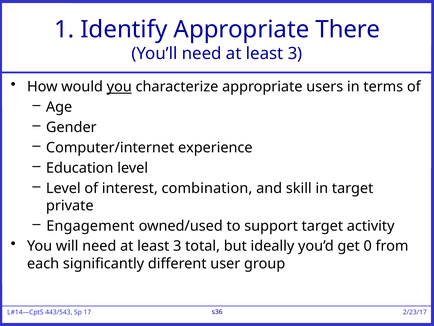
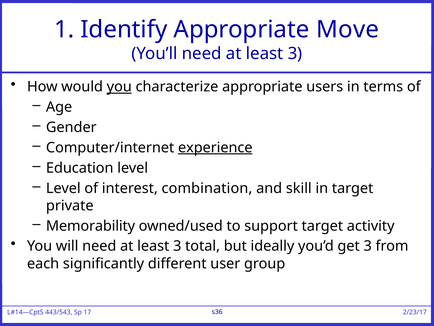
There: There -> Move
experience underline: none -> present
Engagement: Engagement -> Memorability
get 0: 0 -> 3
